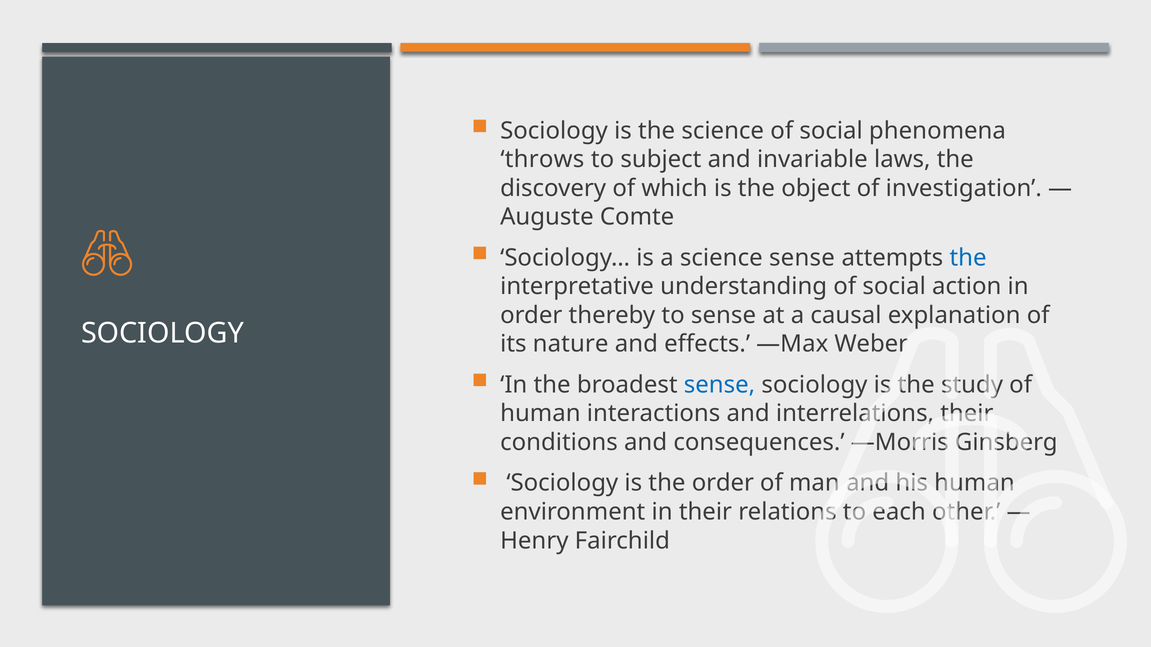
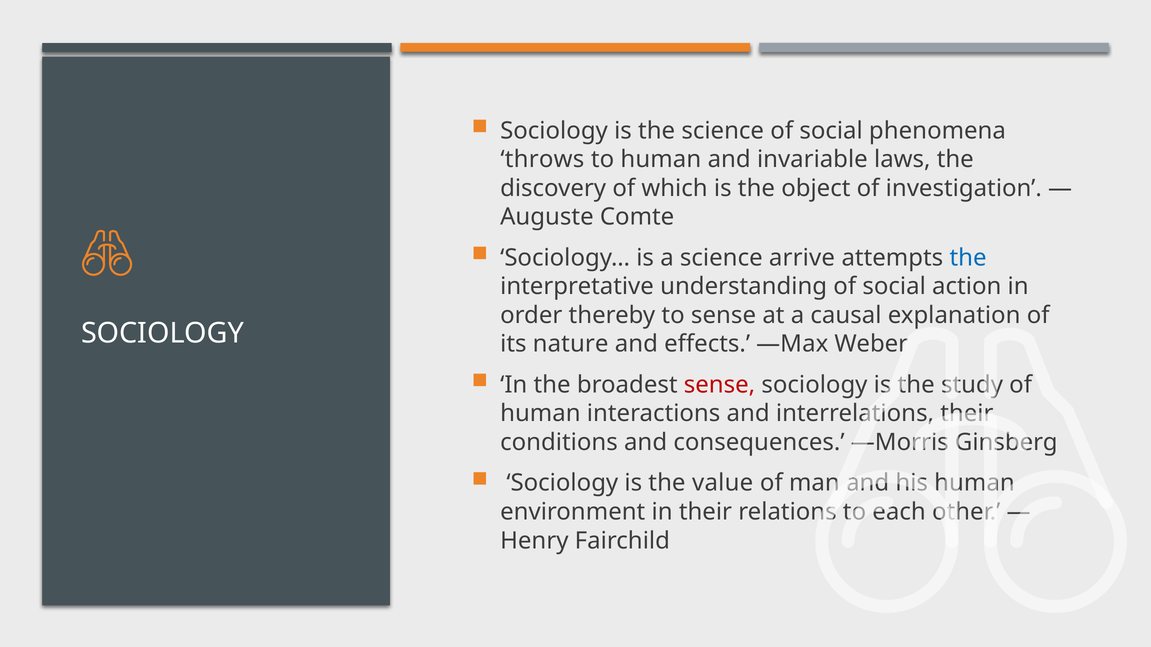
to subject: subject -> human
science sense: sense -> arrive
sense at (719, 385) colour: blue -> red
the order: order -> value
